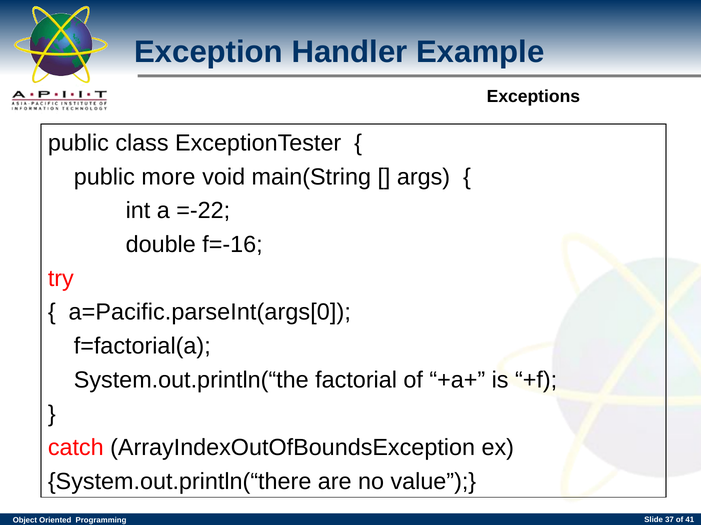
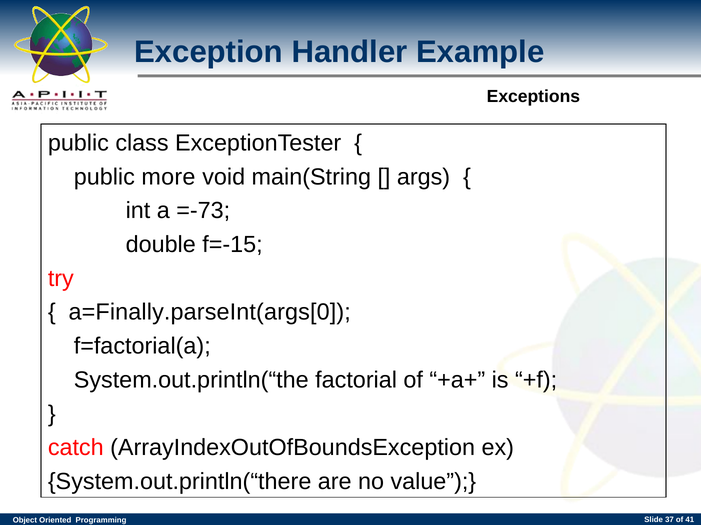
=-22: =-22 -> =-73
f=-16: f=-16 -> f=-15
a=Pacific.parseInt(args[0: a=Pacific.parseInt(args[0 -> a=Finally.parseInt(args[0
